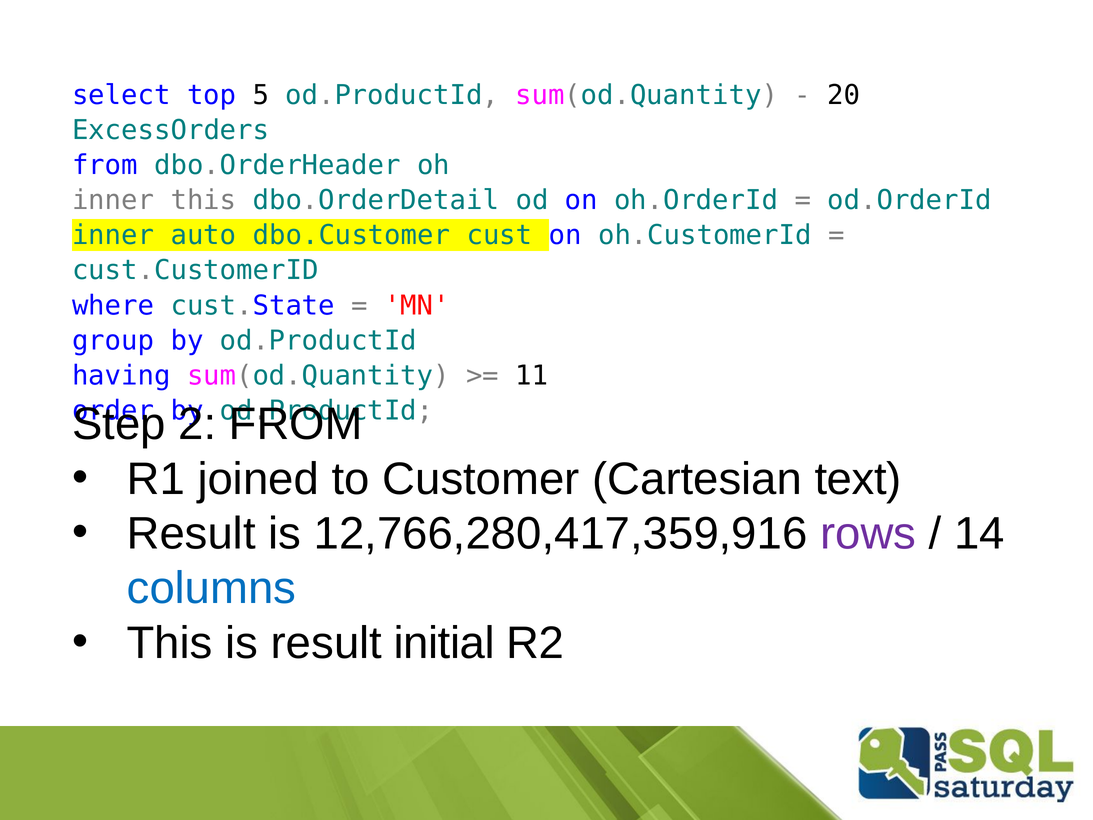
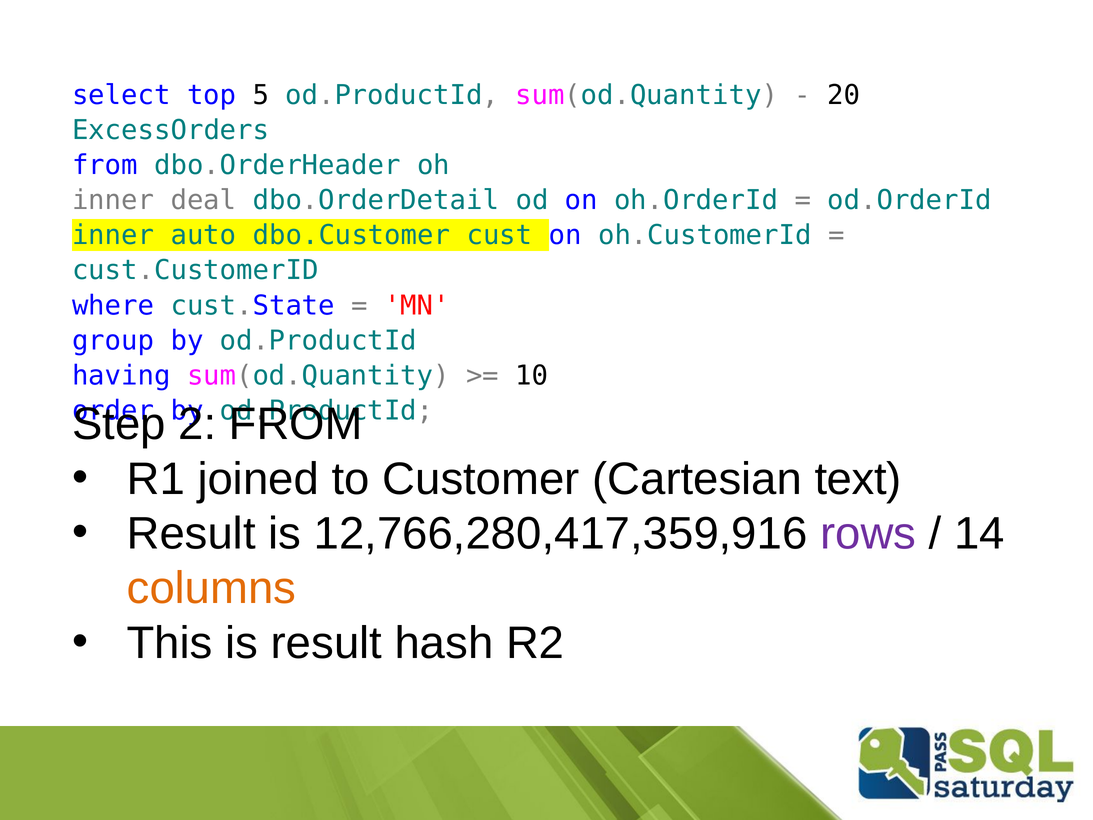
inner this: this -> deal
11: 11 -> 10
columns colour: blue -> orange
initial: initial -> hash
